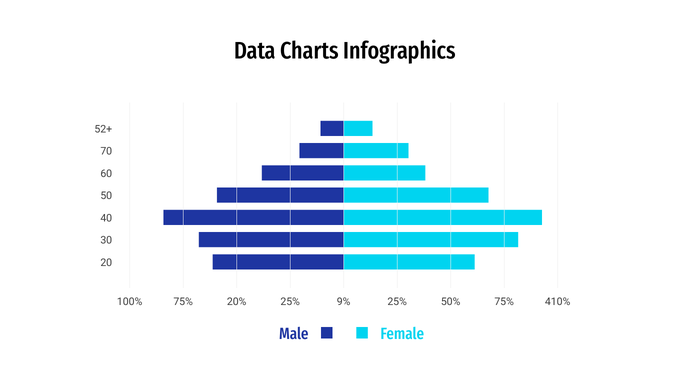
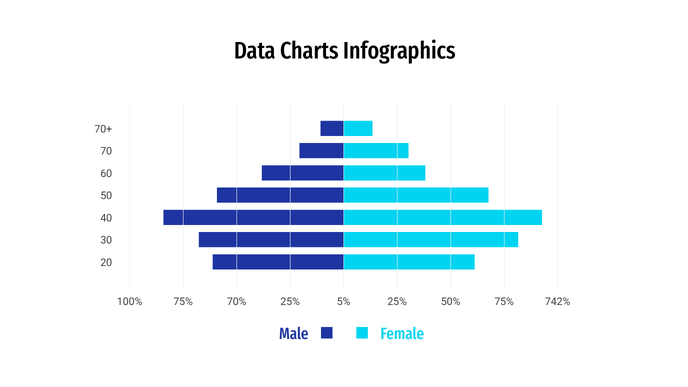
52+: 52+ -> 70+
20%: 20% -> 70%
9%: 9% -> 5%
410%: 410% -> 742%
